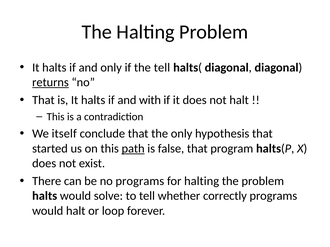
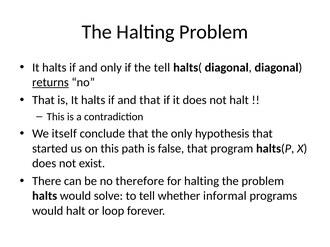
and with: with -> that
path underline: present -> none
no programs: programs -> therefore
correctly: correctly -> informal
